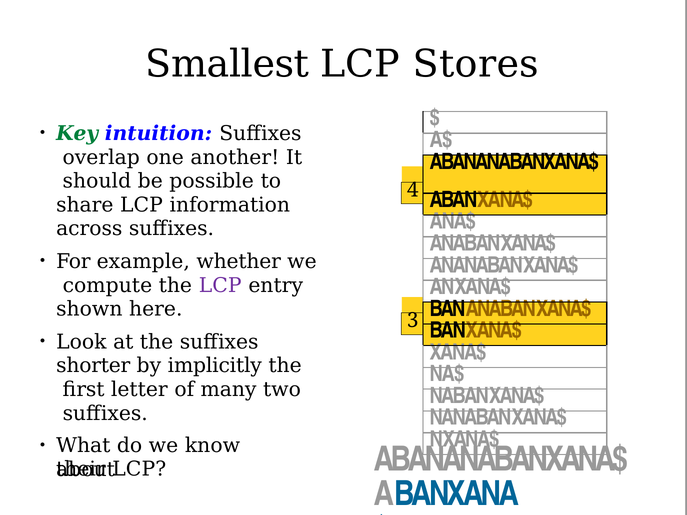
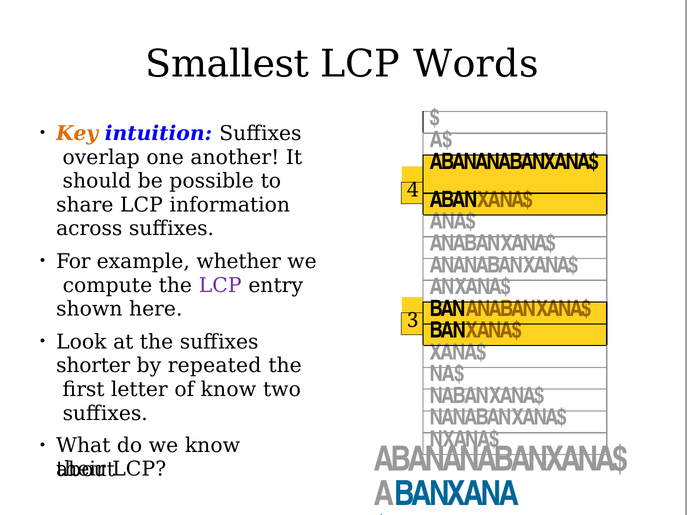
Stores: Stores -> Words
Key colour: green -> orange
implicitly: implicitly -> repeated
of many: many -> know
